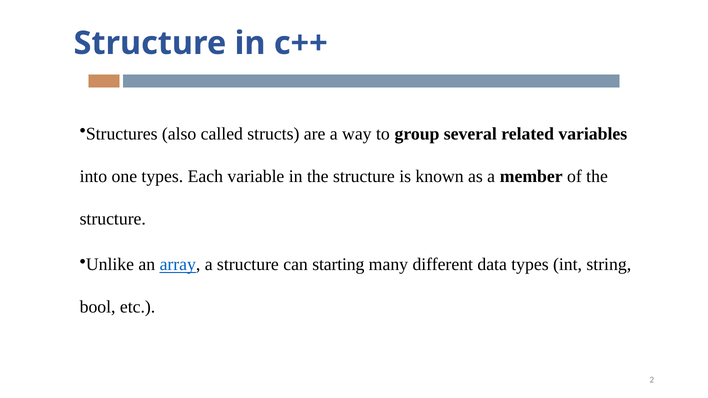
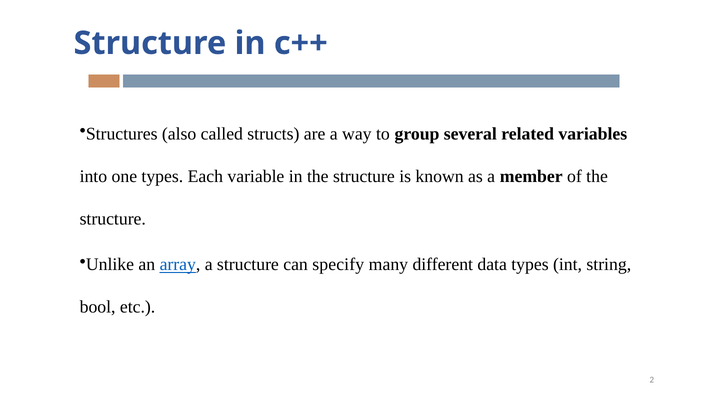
starting: starting -> specify
